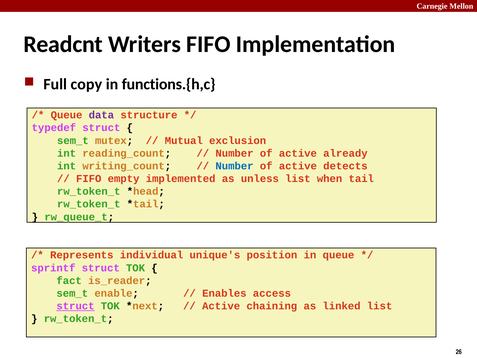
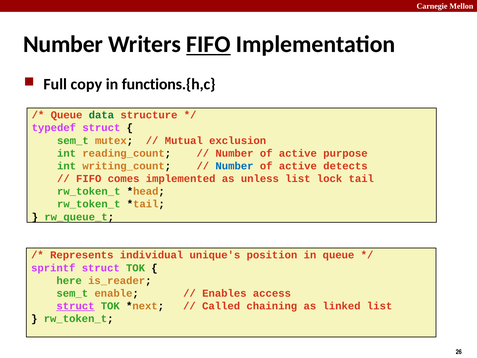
Readcnt at (63, 44): Readcnt -> Number
FIFO at (208, 44) underline: none -> present
data colour: purple -> green
already: already -> purpose
empty: empty -> comes
when: when -> lock
fact: fact -> here
Active at (221, 306): Active -> Called
